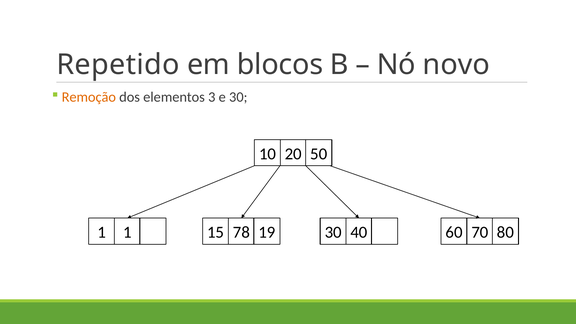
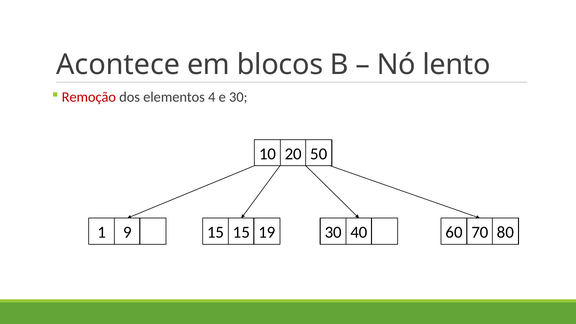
Repetido: Repetido -> Acontece
novo: novo -> lento
Remoção colour: orange -> red
3: 3 -> 4
1 1: 1 -> 9
15 78: 78 -> 15
